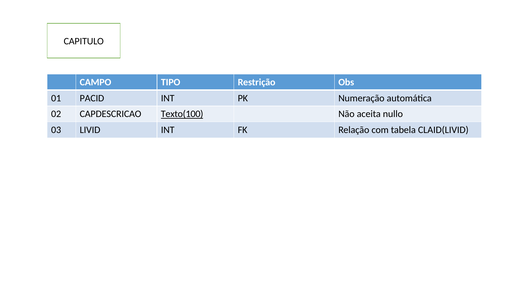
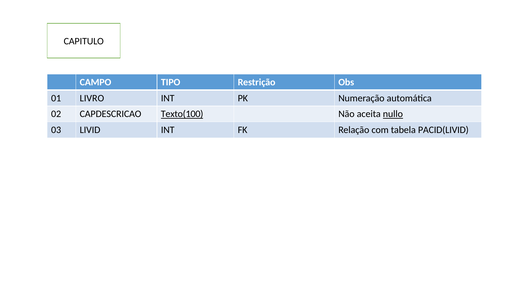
PACID: PACID -> LIVRO
nullo underline: none -> present
CLAID(LIVID: CLAID(LIVID -> PACID(LIVID
